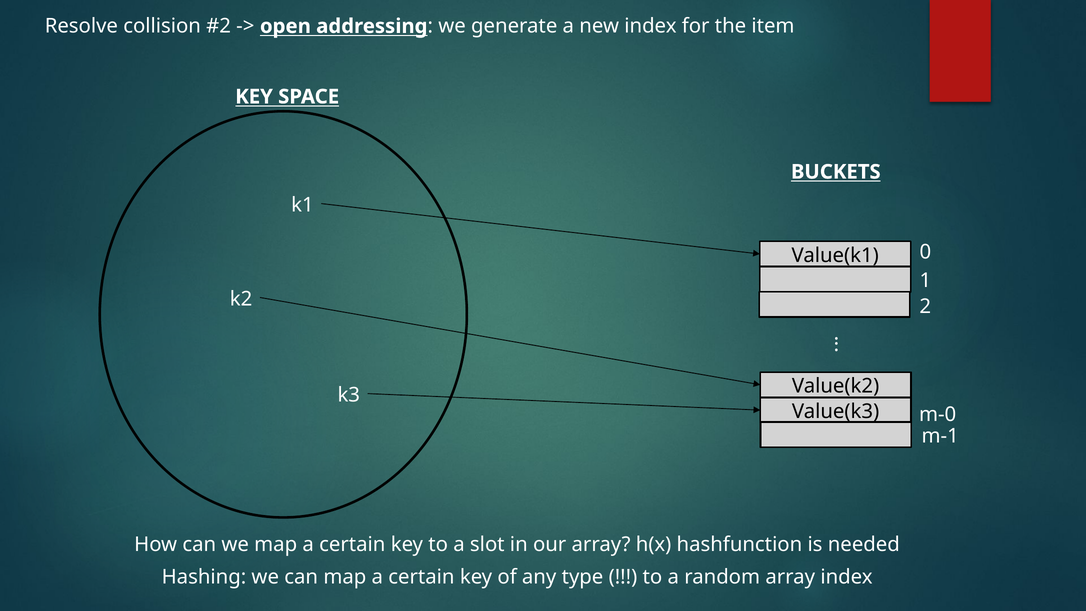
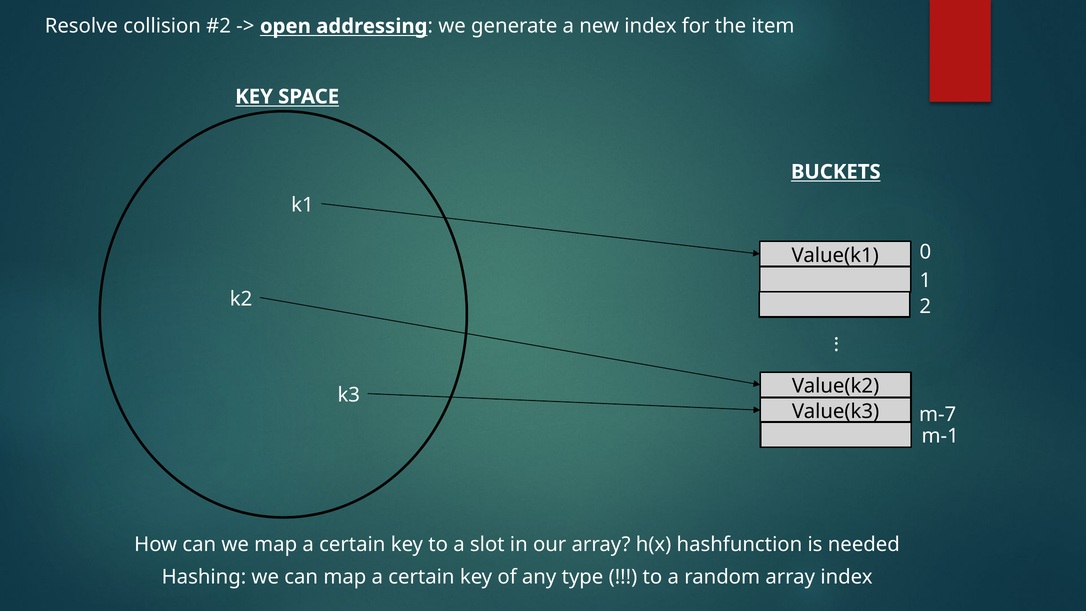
m-0: m-0 -> m-7
